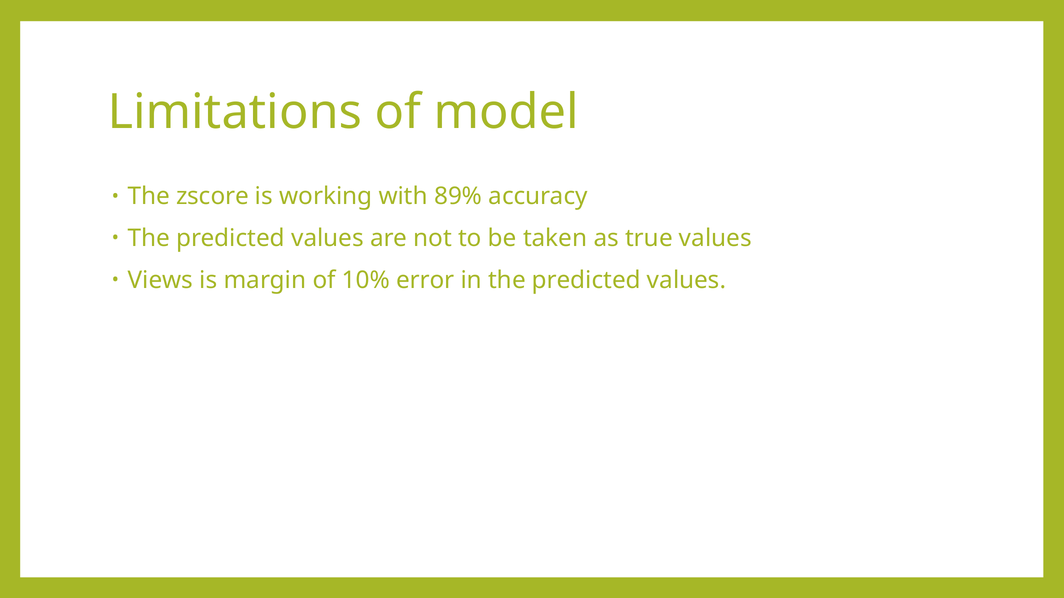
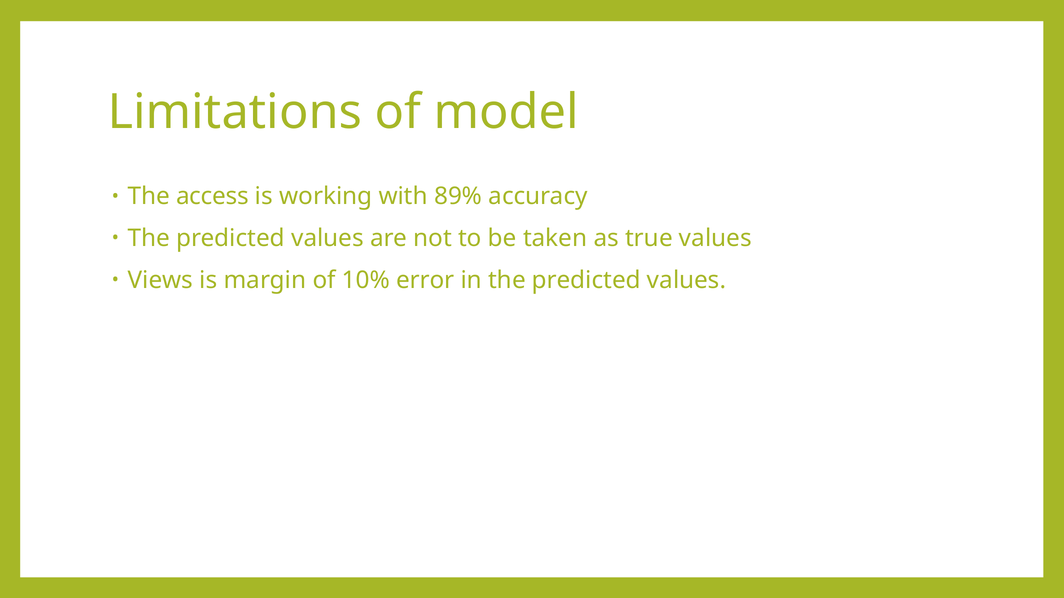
zscore: zscore -> access
